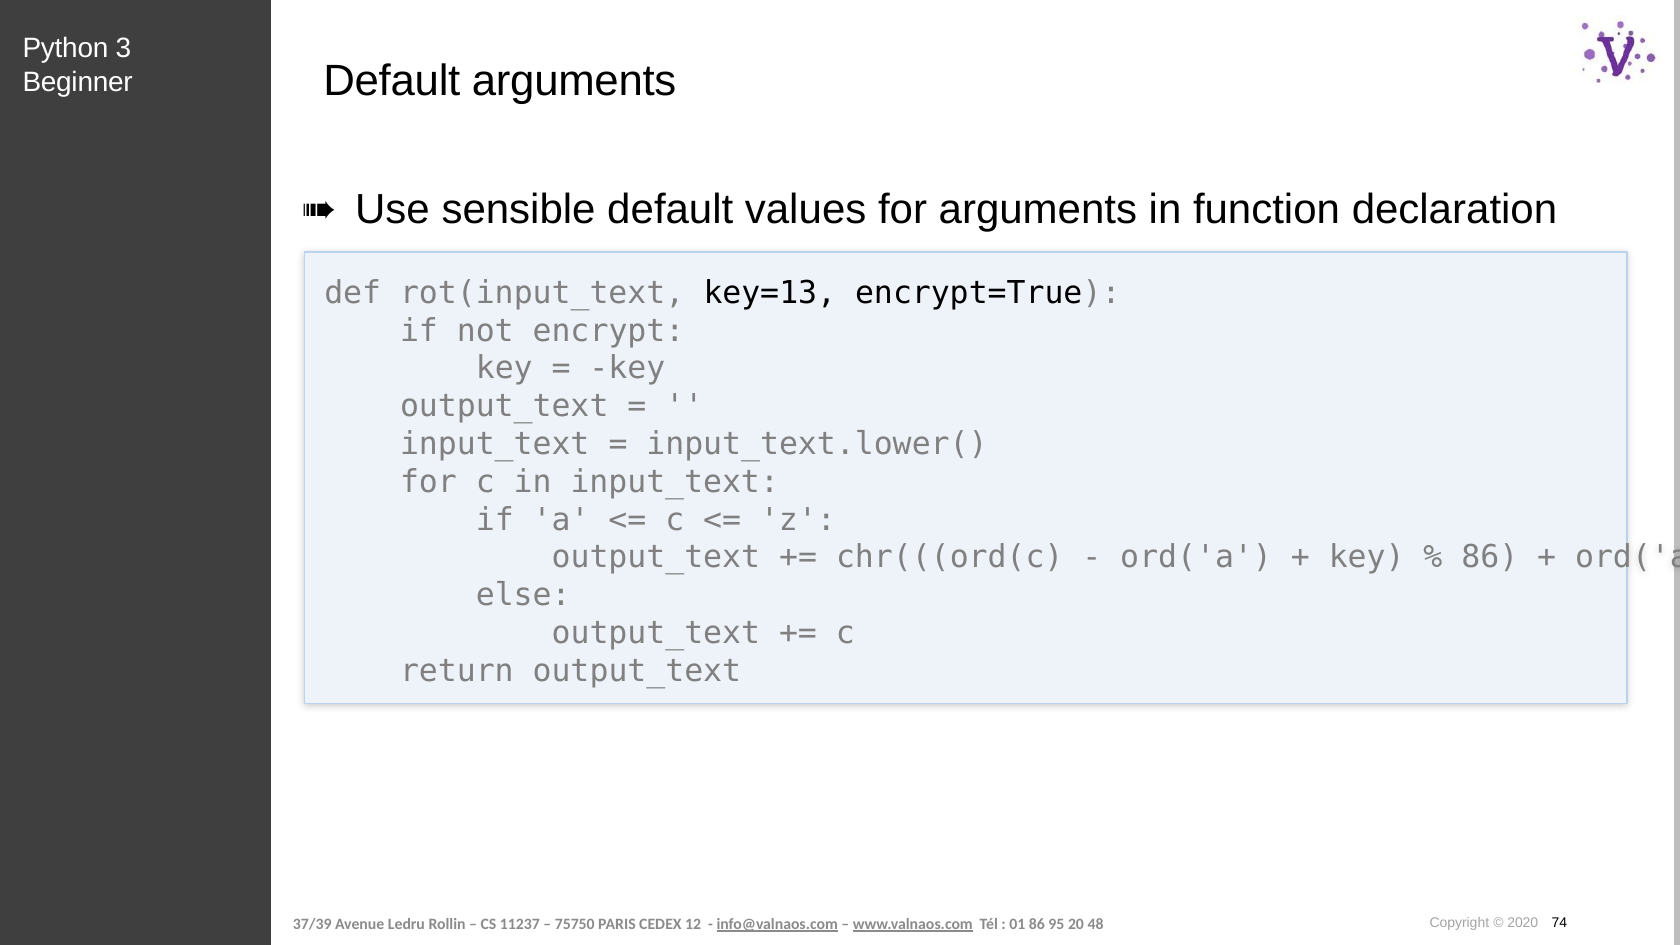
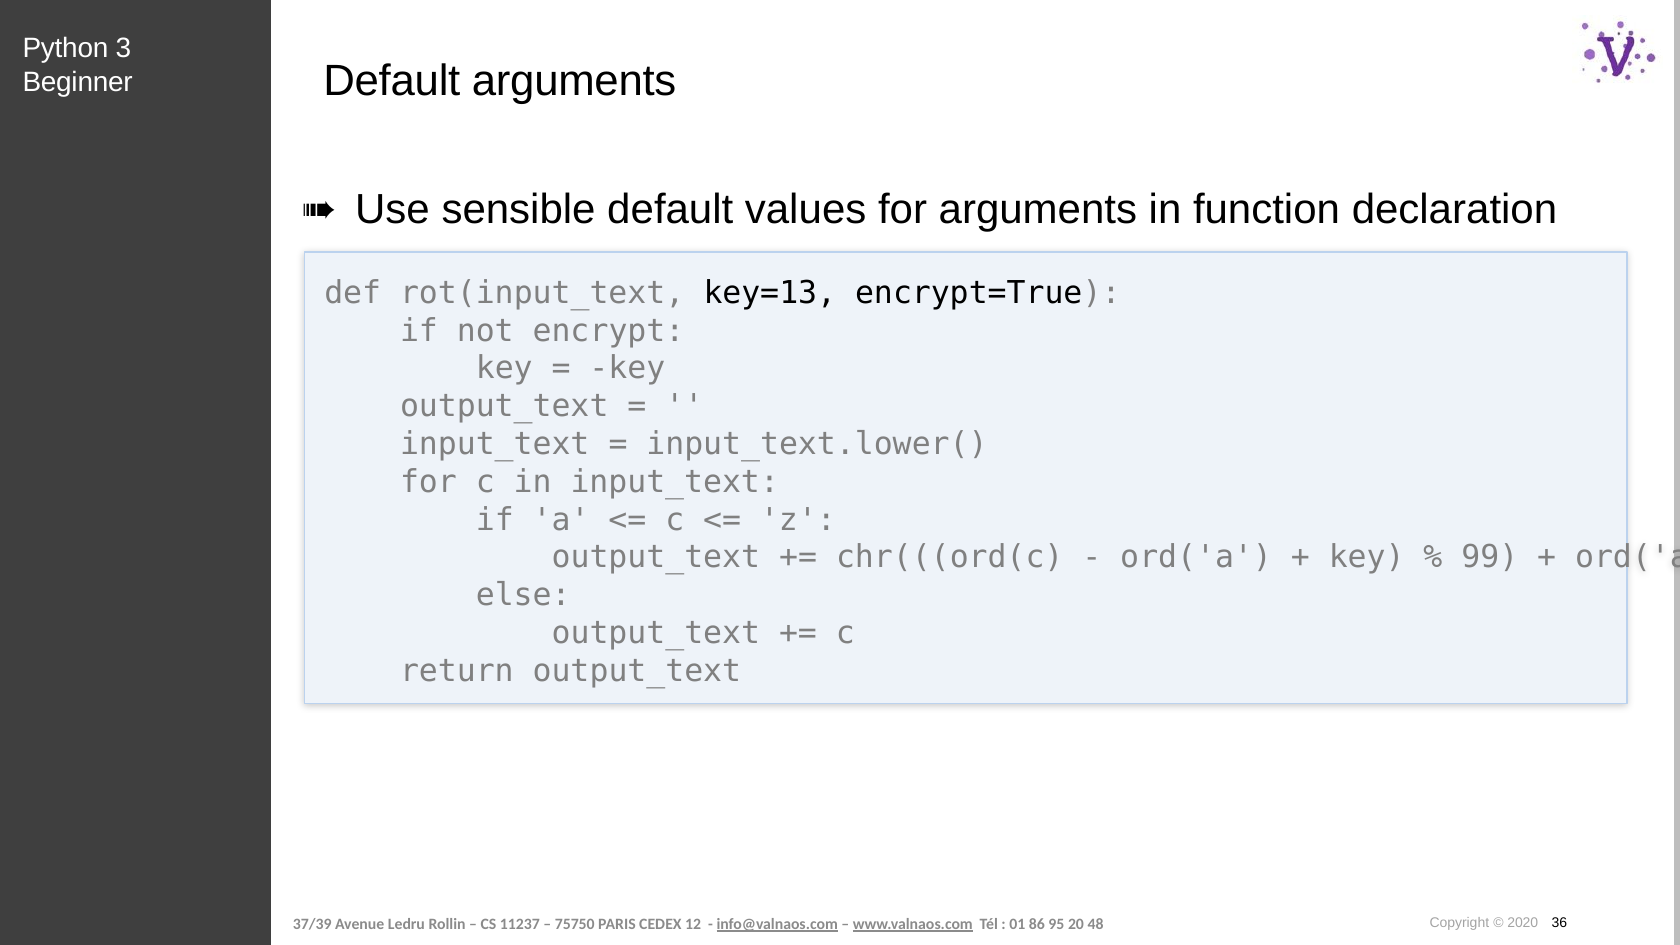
86 at (1490, 557): 86 -> 99
74: 74 -> 36
